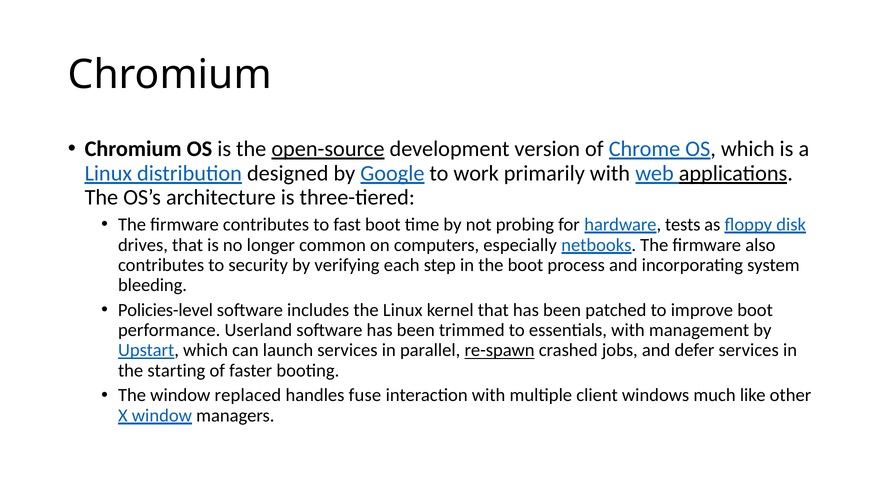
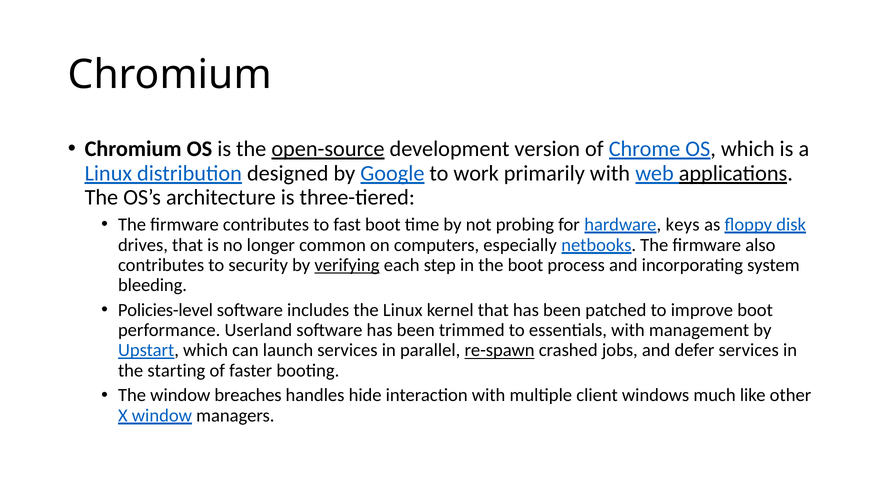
tests: tests -> keys
verifying underline: none -> present
replaced: replaced -> breaches
fuse: fuse -> hide
